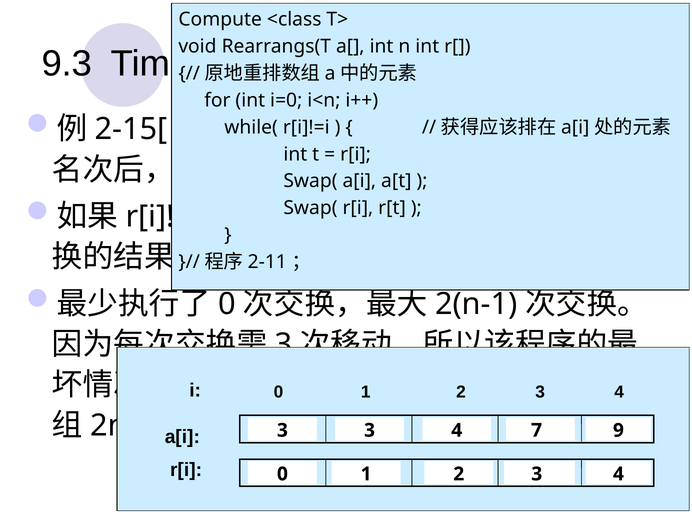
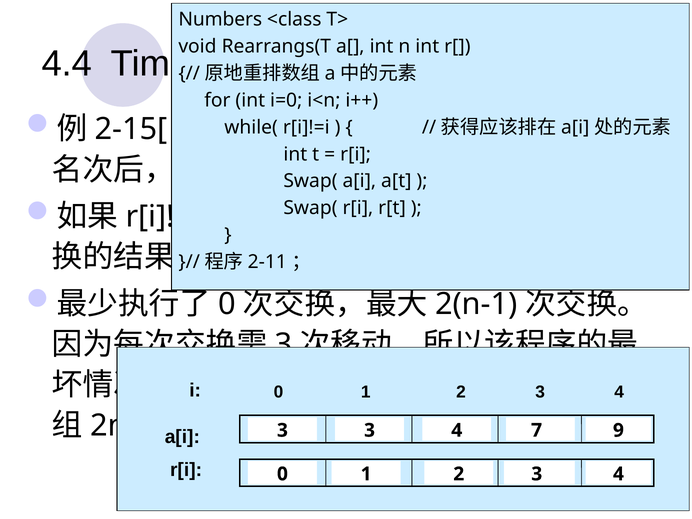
Compute: Compute -> Numbers
9.3: 9.3 -> 4.4
